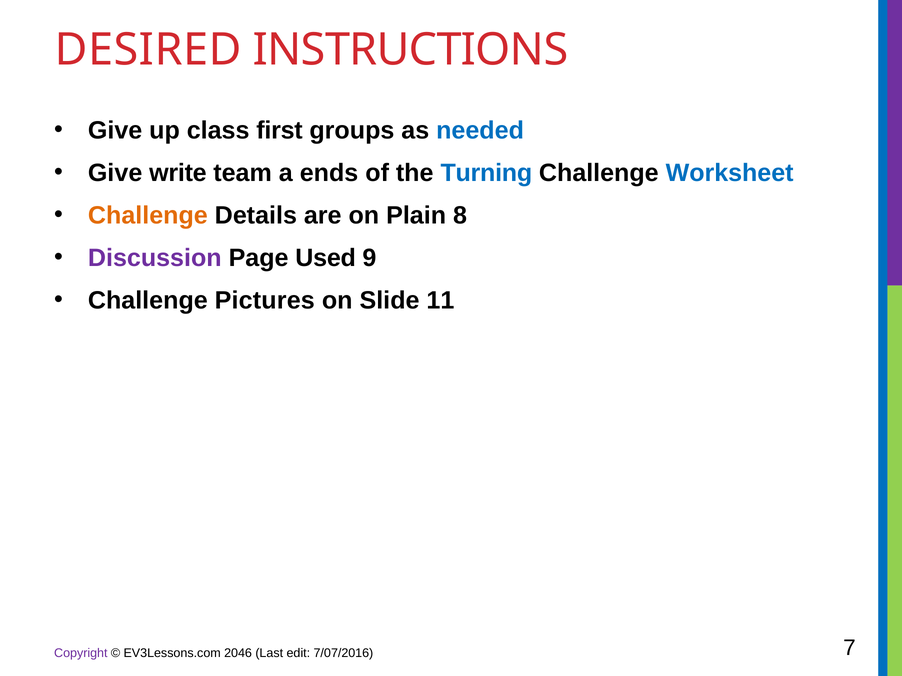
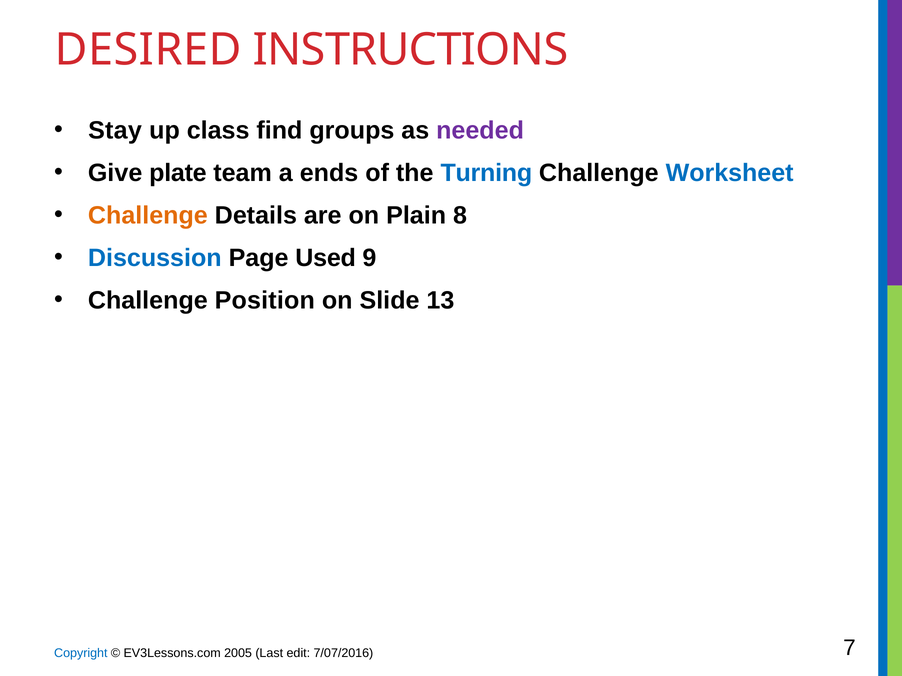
Give at (115, 130): Give -> Stay
first: first -> find
needed colour: blue -> purple
write: write -> plate
Discussion colour: purple -> blue
Pictures: Pictures -> Position
11: 11 -> 13
Copyright colour: purple -> blue
2046: 2046 -> 2005
